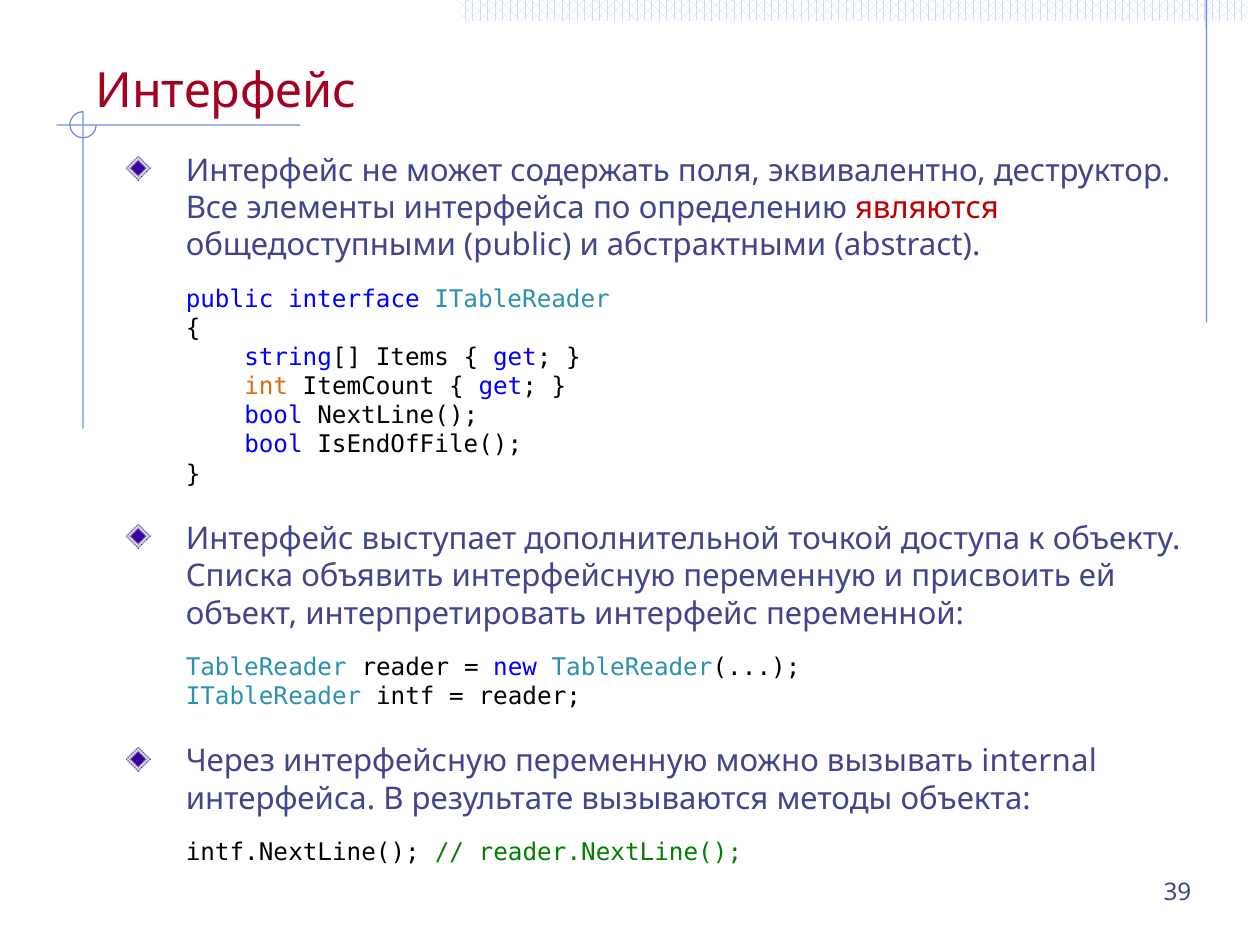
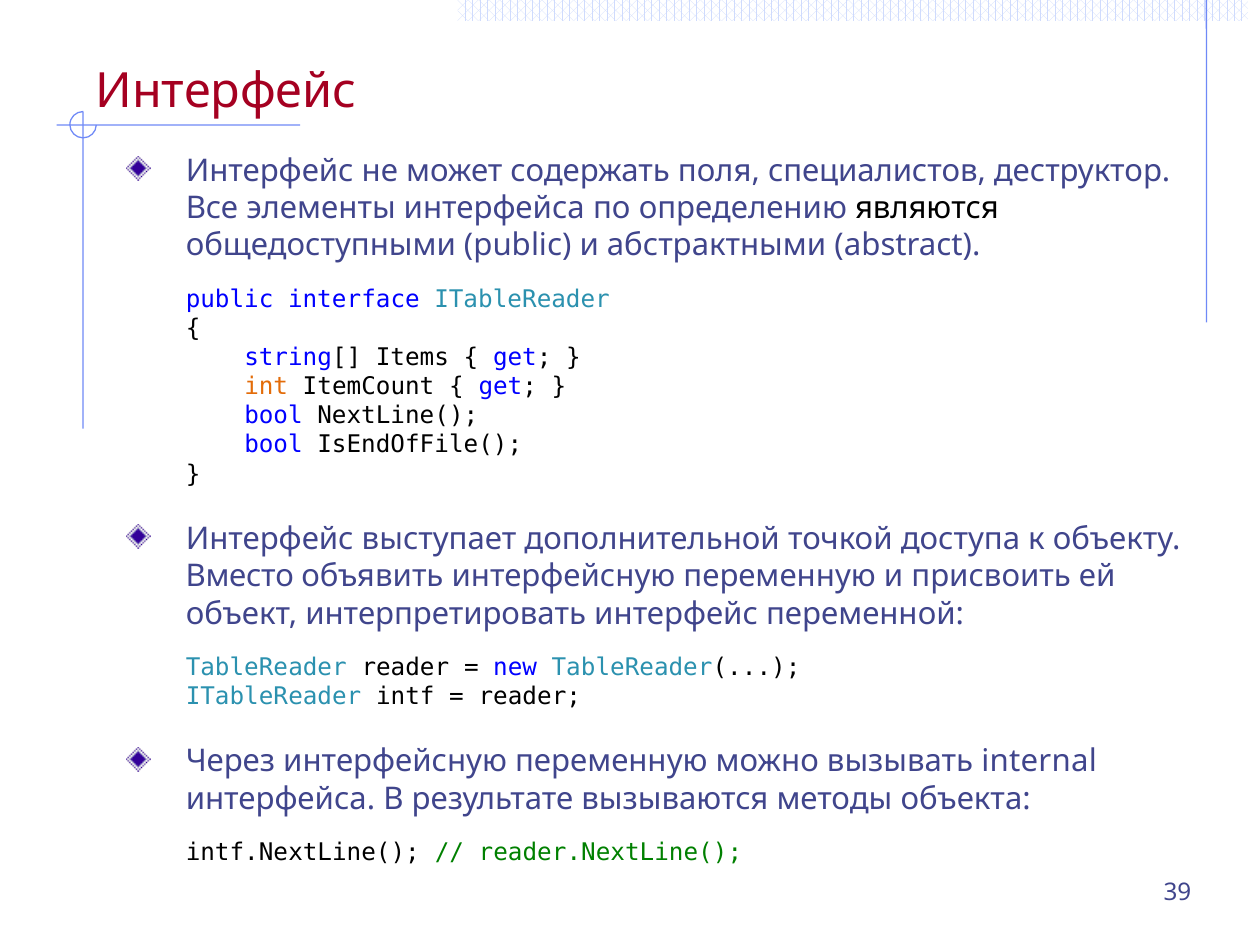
эквивалентно: эквивалентно -> специалистов
являются colour: red -> black
Списка: Списка -> Вместо
